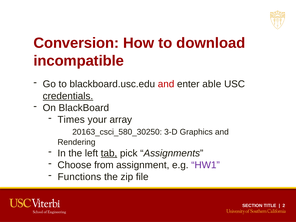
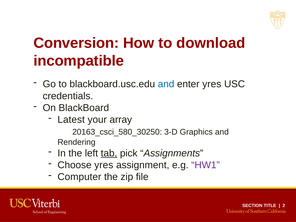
and at (166, 84) colour: red -> blue
enter able: able -> yres
credentials underline: present -> none
Times: Times -> Latest
Choose from: from -> yres
Functions: Functions -> Computer
